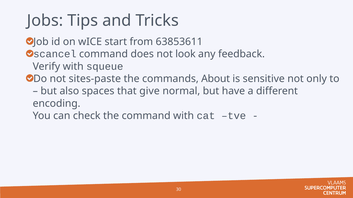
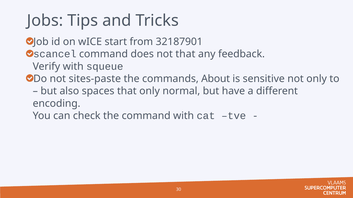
63853611: 63853611 -> 32187901
not look: look -> that
that give: give -> only
